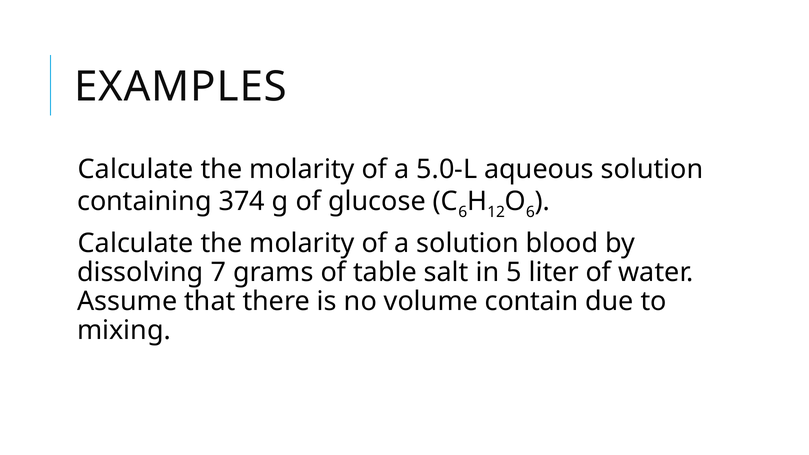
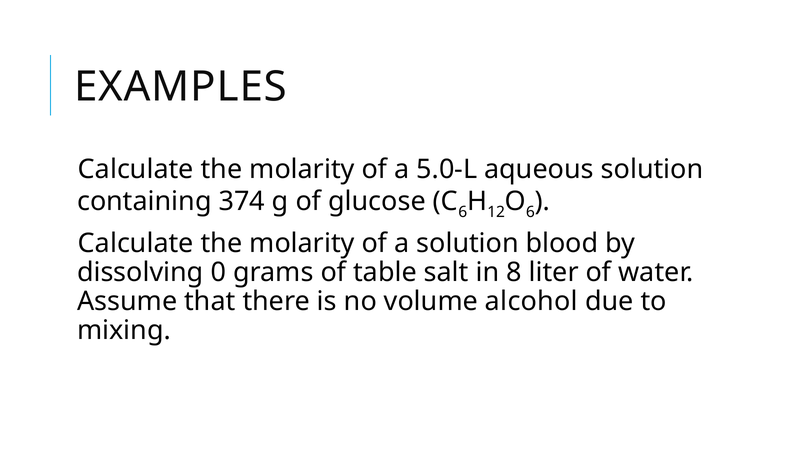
7: 7 -> 0
5: 5 -> 8
contain: contain -> alcohol
